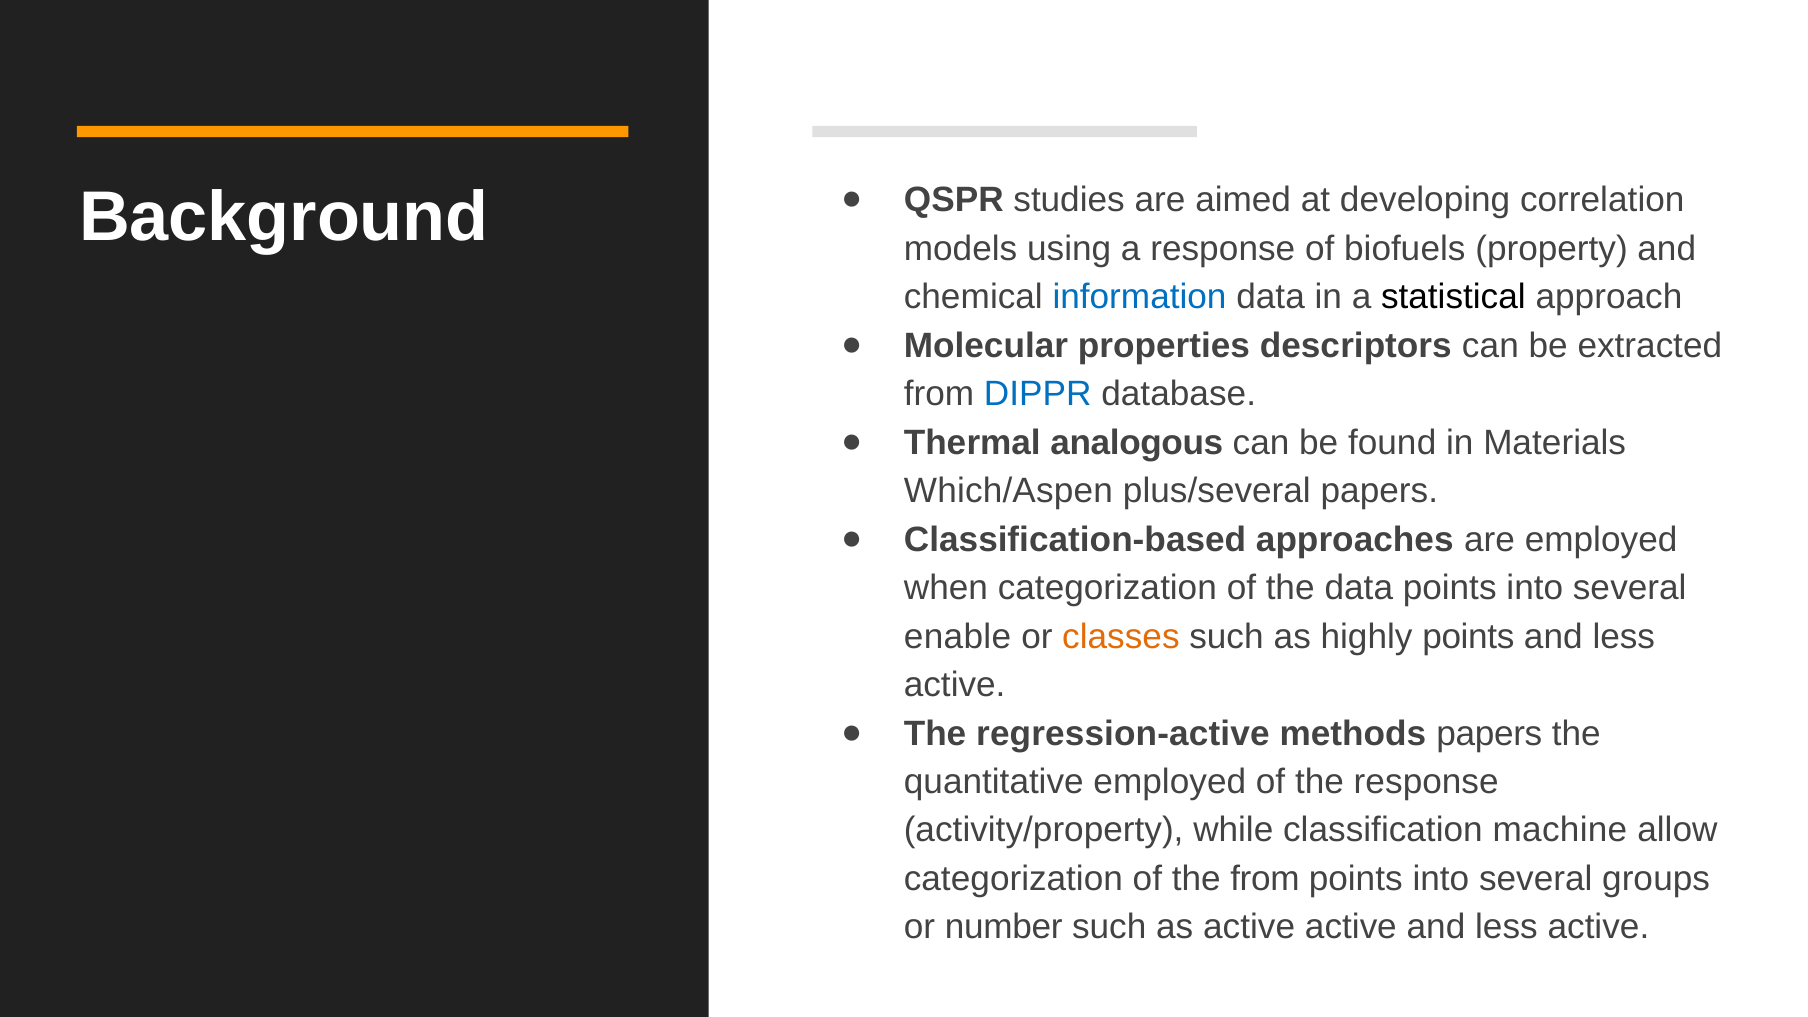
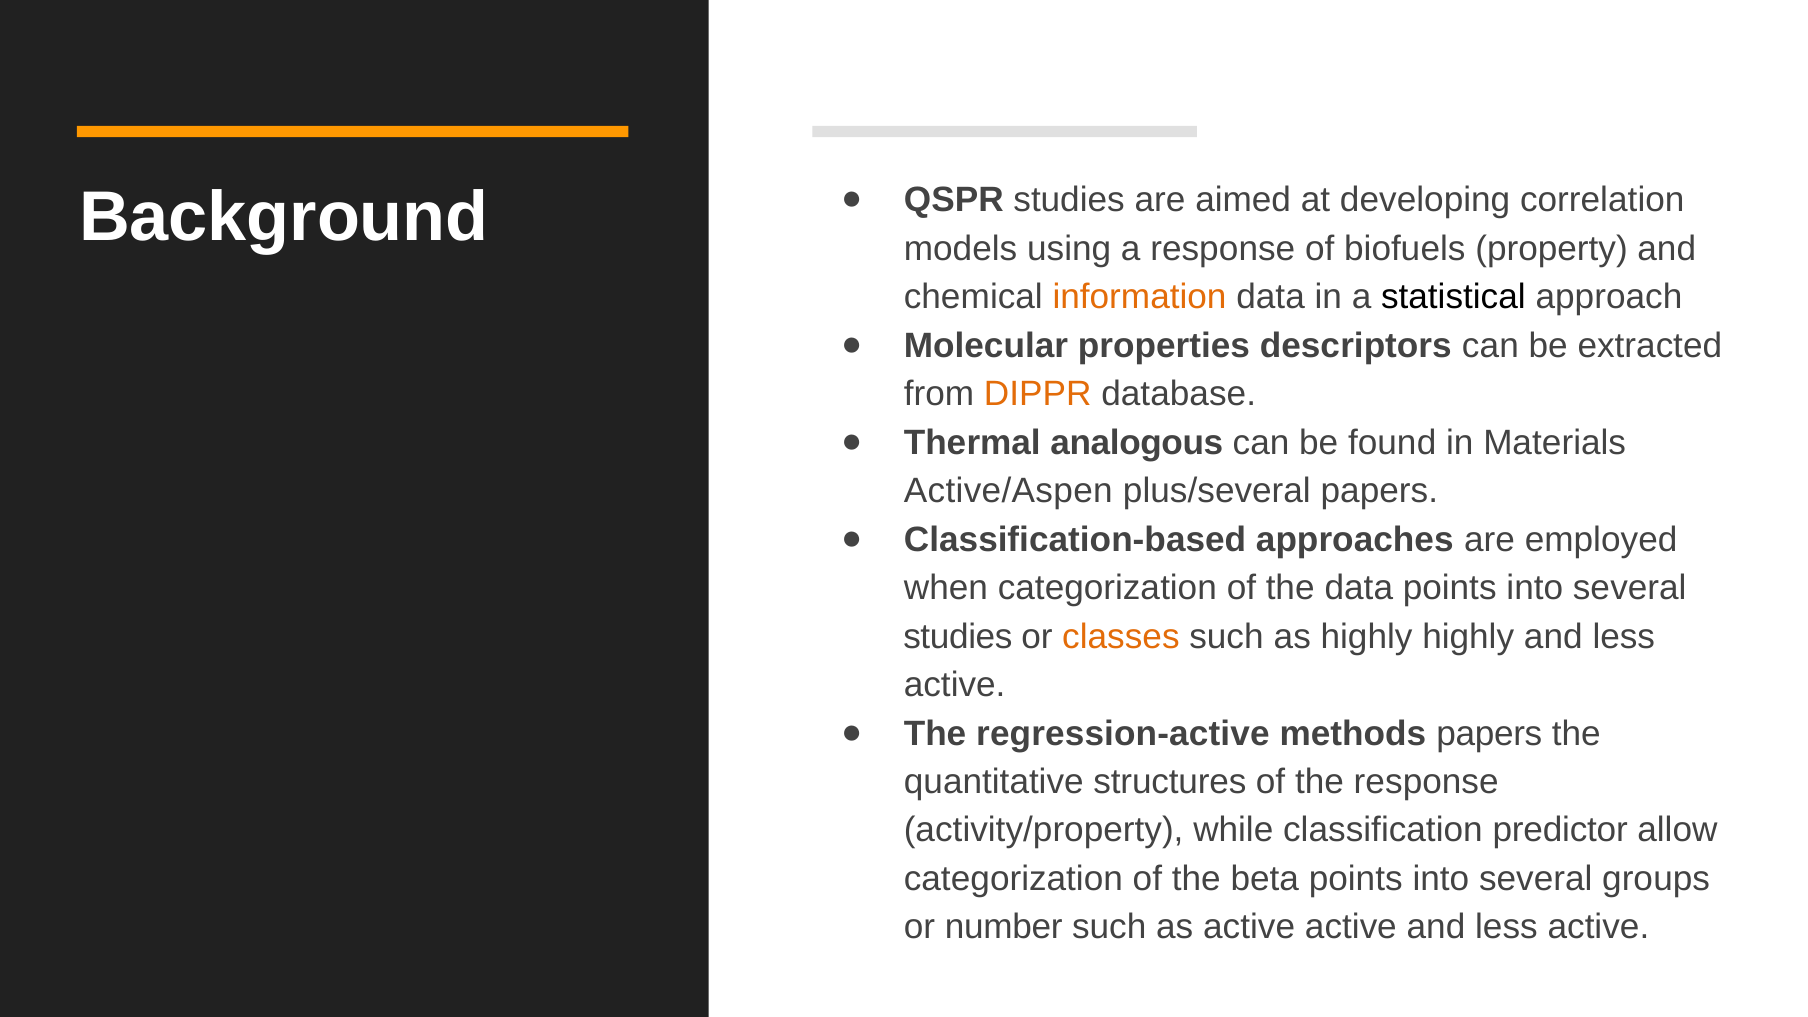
information colour: blue -> orange
DIPPR colour: blue -> orange
Which/Aspen: Which/Aspen -> Active/Aspen
enable at (958, 636): enable -> studies
highly points: points -> highly
quantitative employed: employed -> structures
machine: machine -> predictor
the from: from -> beta
